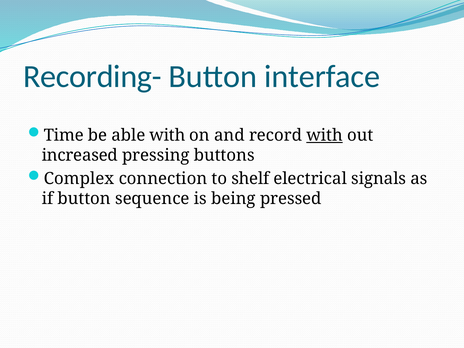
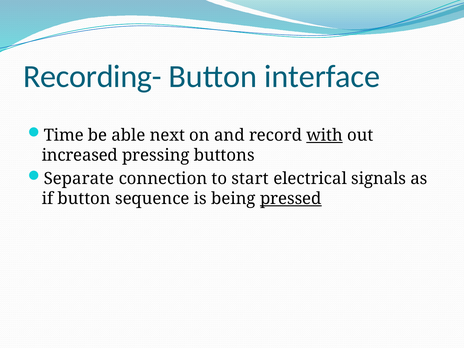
able with: with -> next
Complex: Complex -> Separate
shelf: shelf -> start
pressed underline: none -> present
